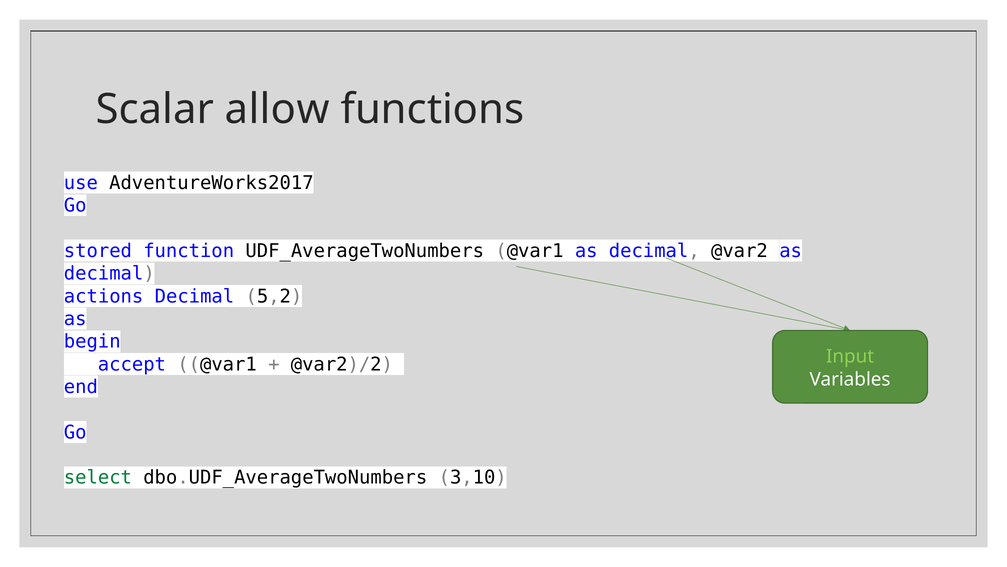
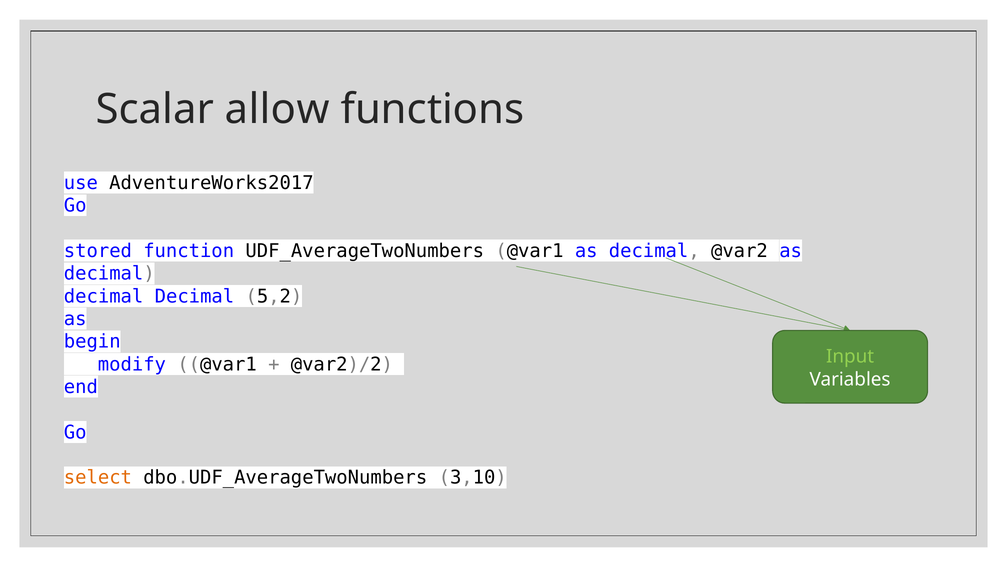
actions at (104, 296): actions -> decimal
accept: accept -> modify
select colour: green -> orange
